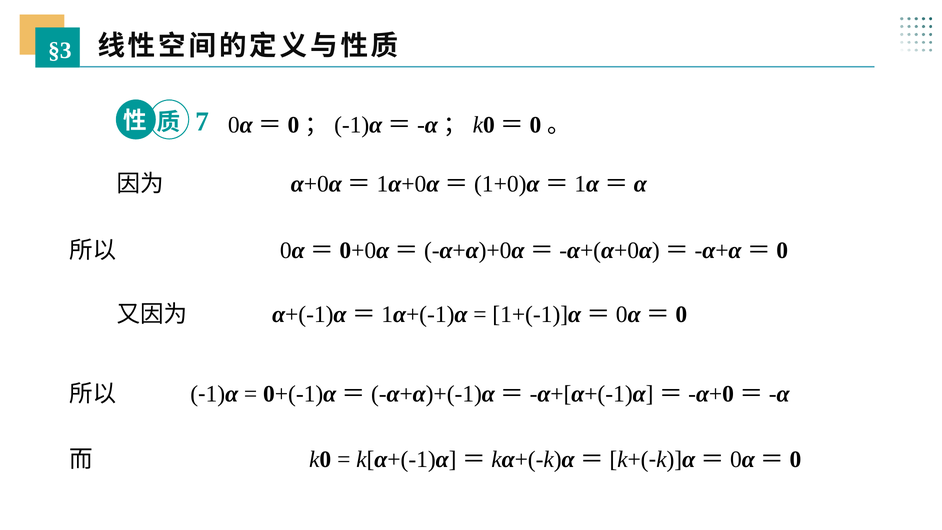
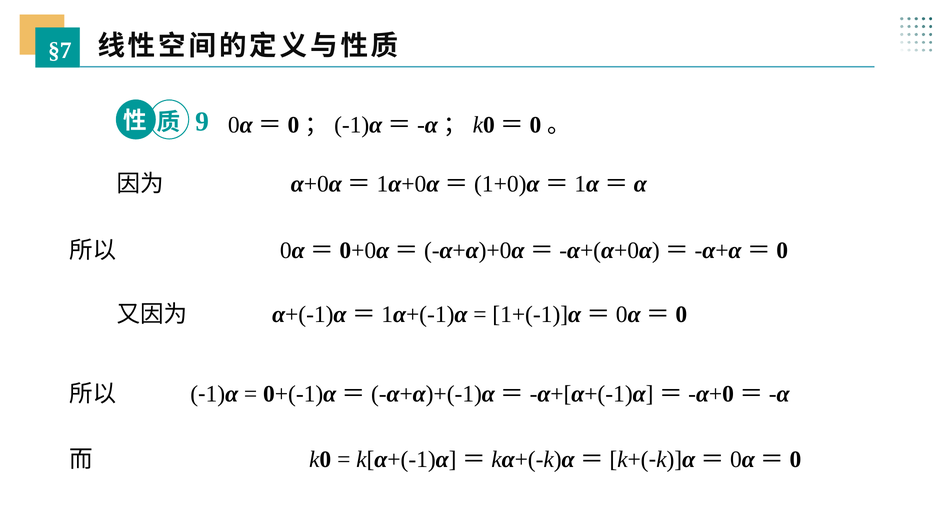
§3: §3 -> §7
7: 7 -> 9
